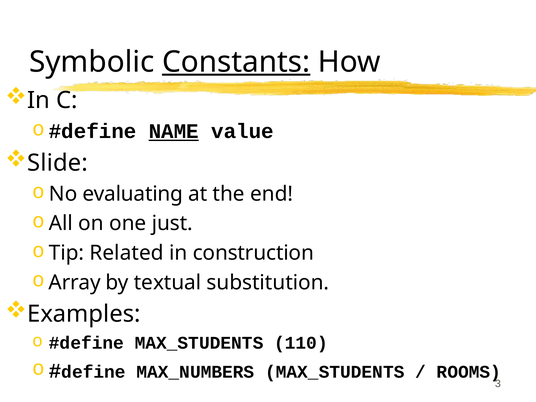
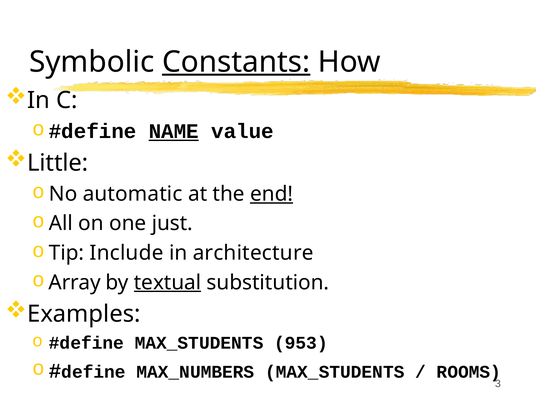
Slide: Slide -> Little
evaluating: evaluating -> automatic
end underline: none -> present
Related: Related -> Include
construction: construction -> architecture
textual underline: none -> present
110: 110 -> 953
